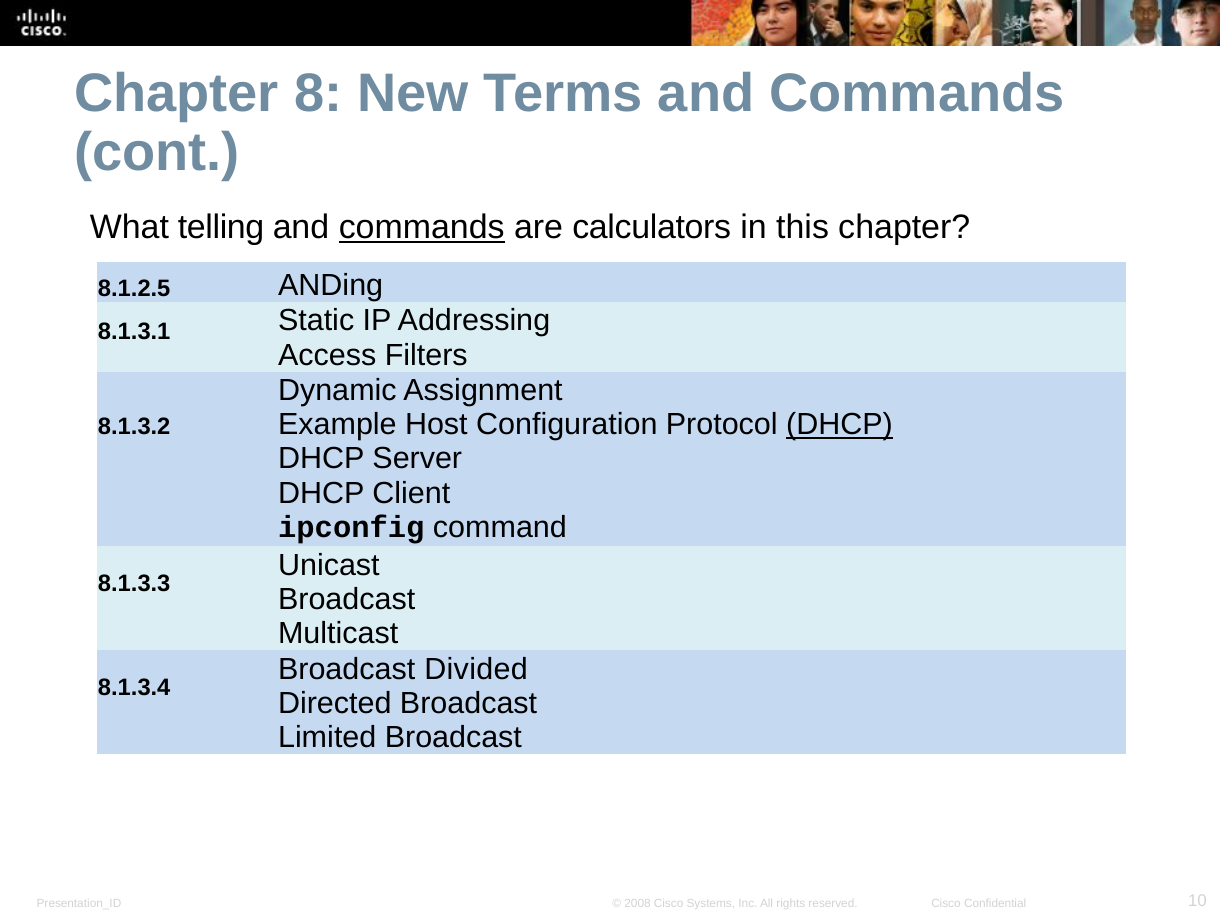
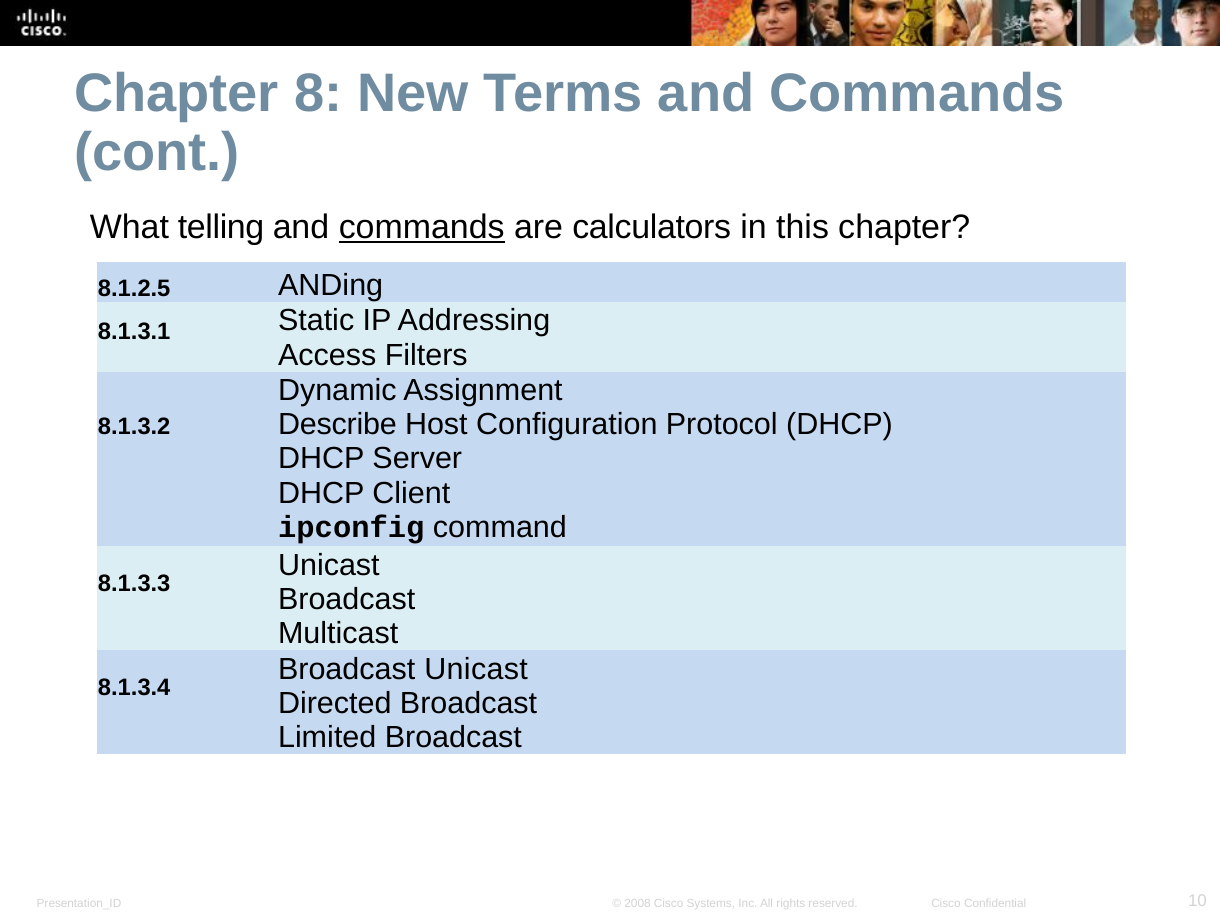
Example: Example -> Describe
DHCP at (839, 425) underline: present -> none
Broadcast Divided: Divided -> Unicast
